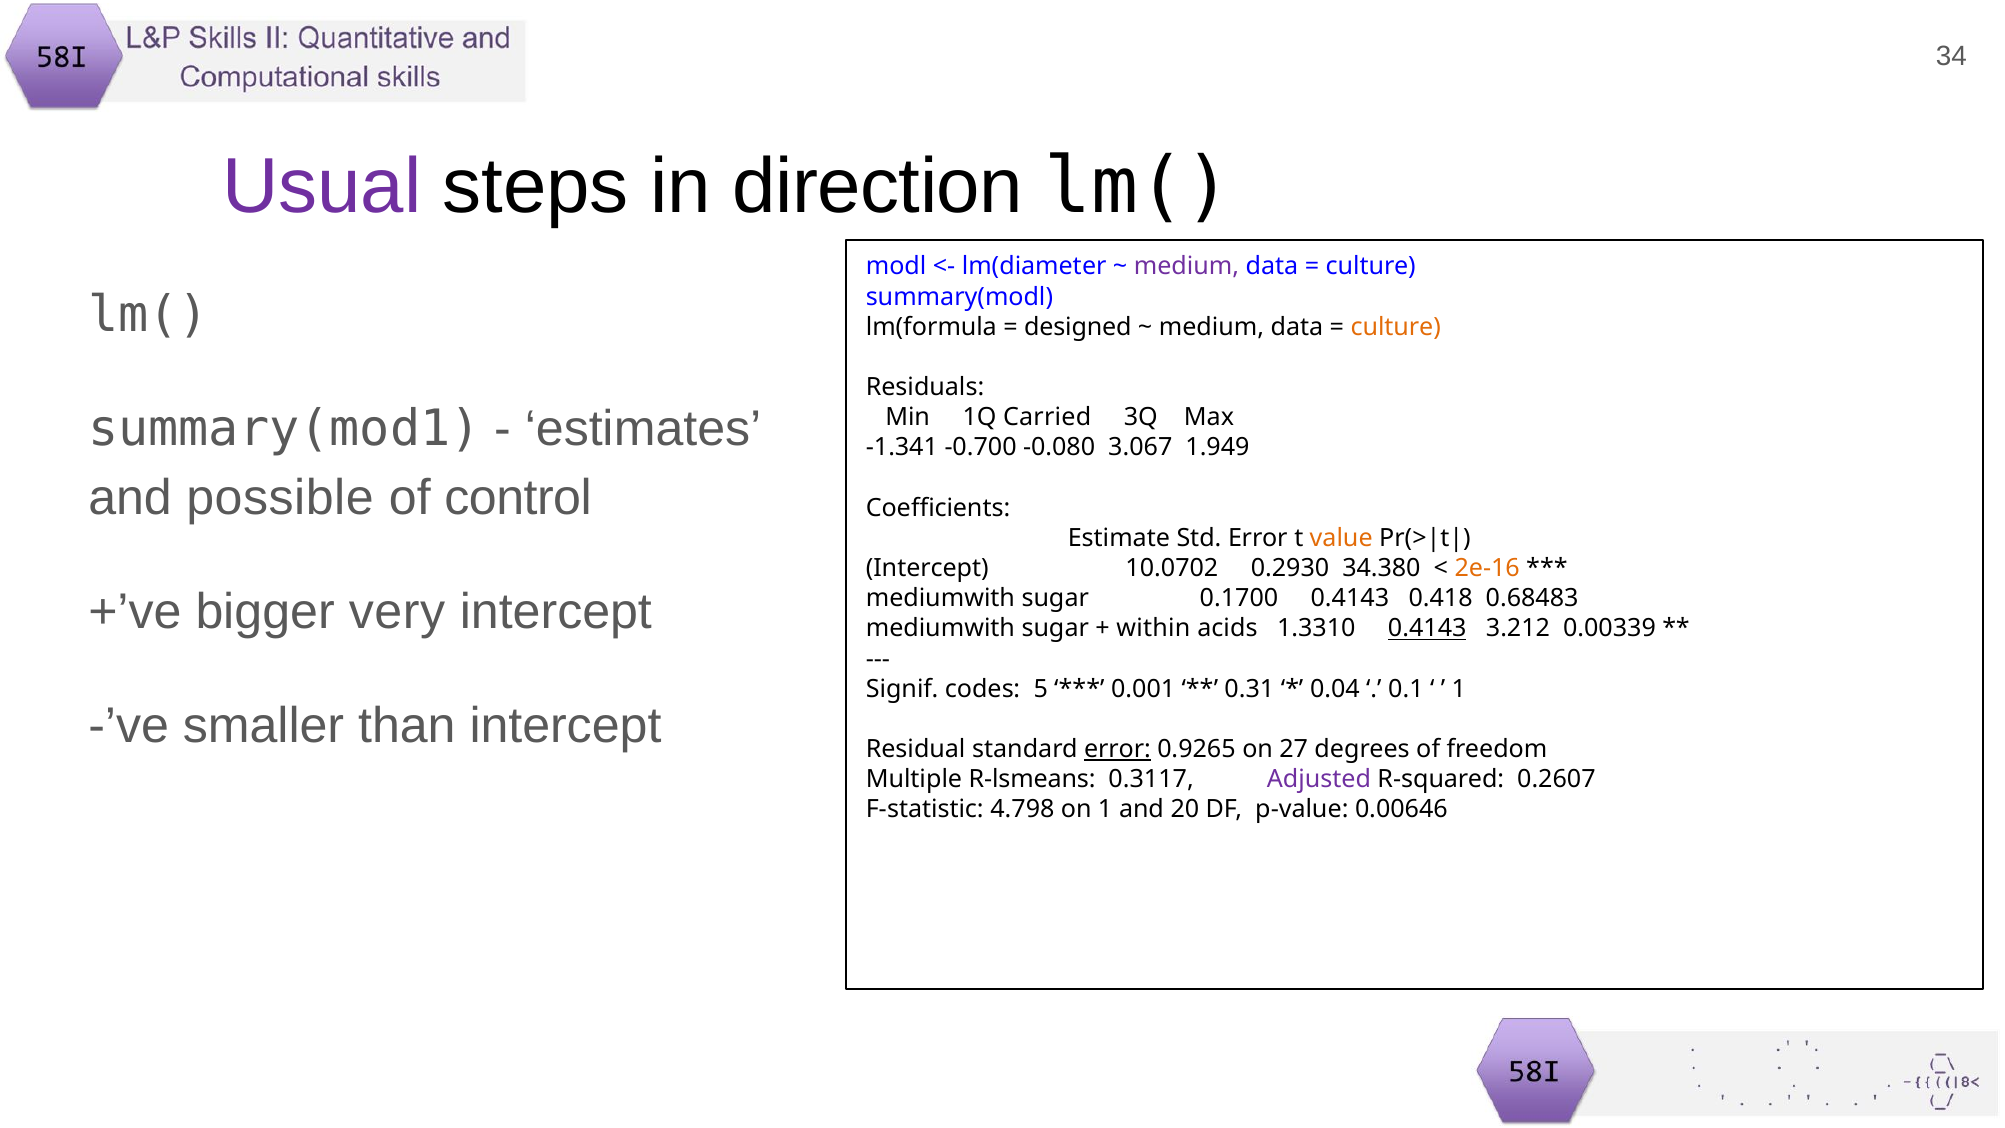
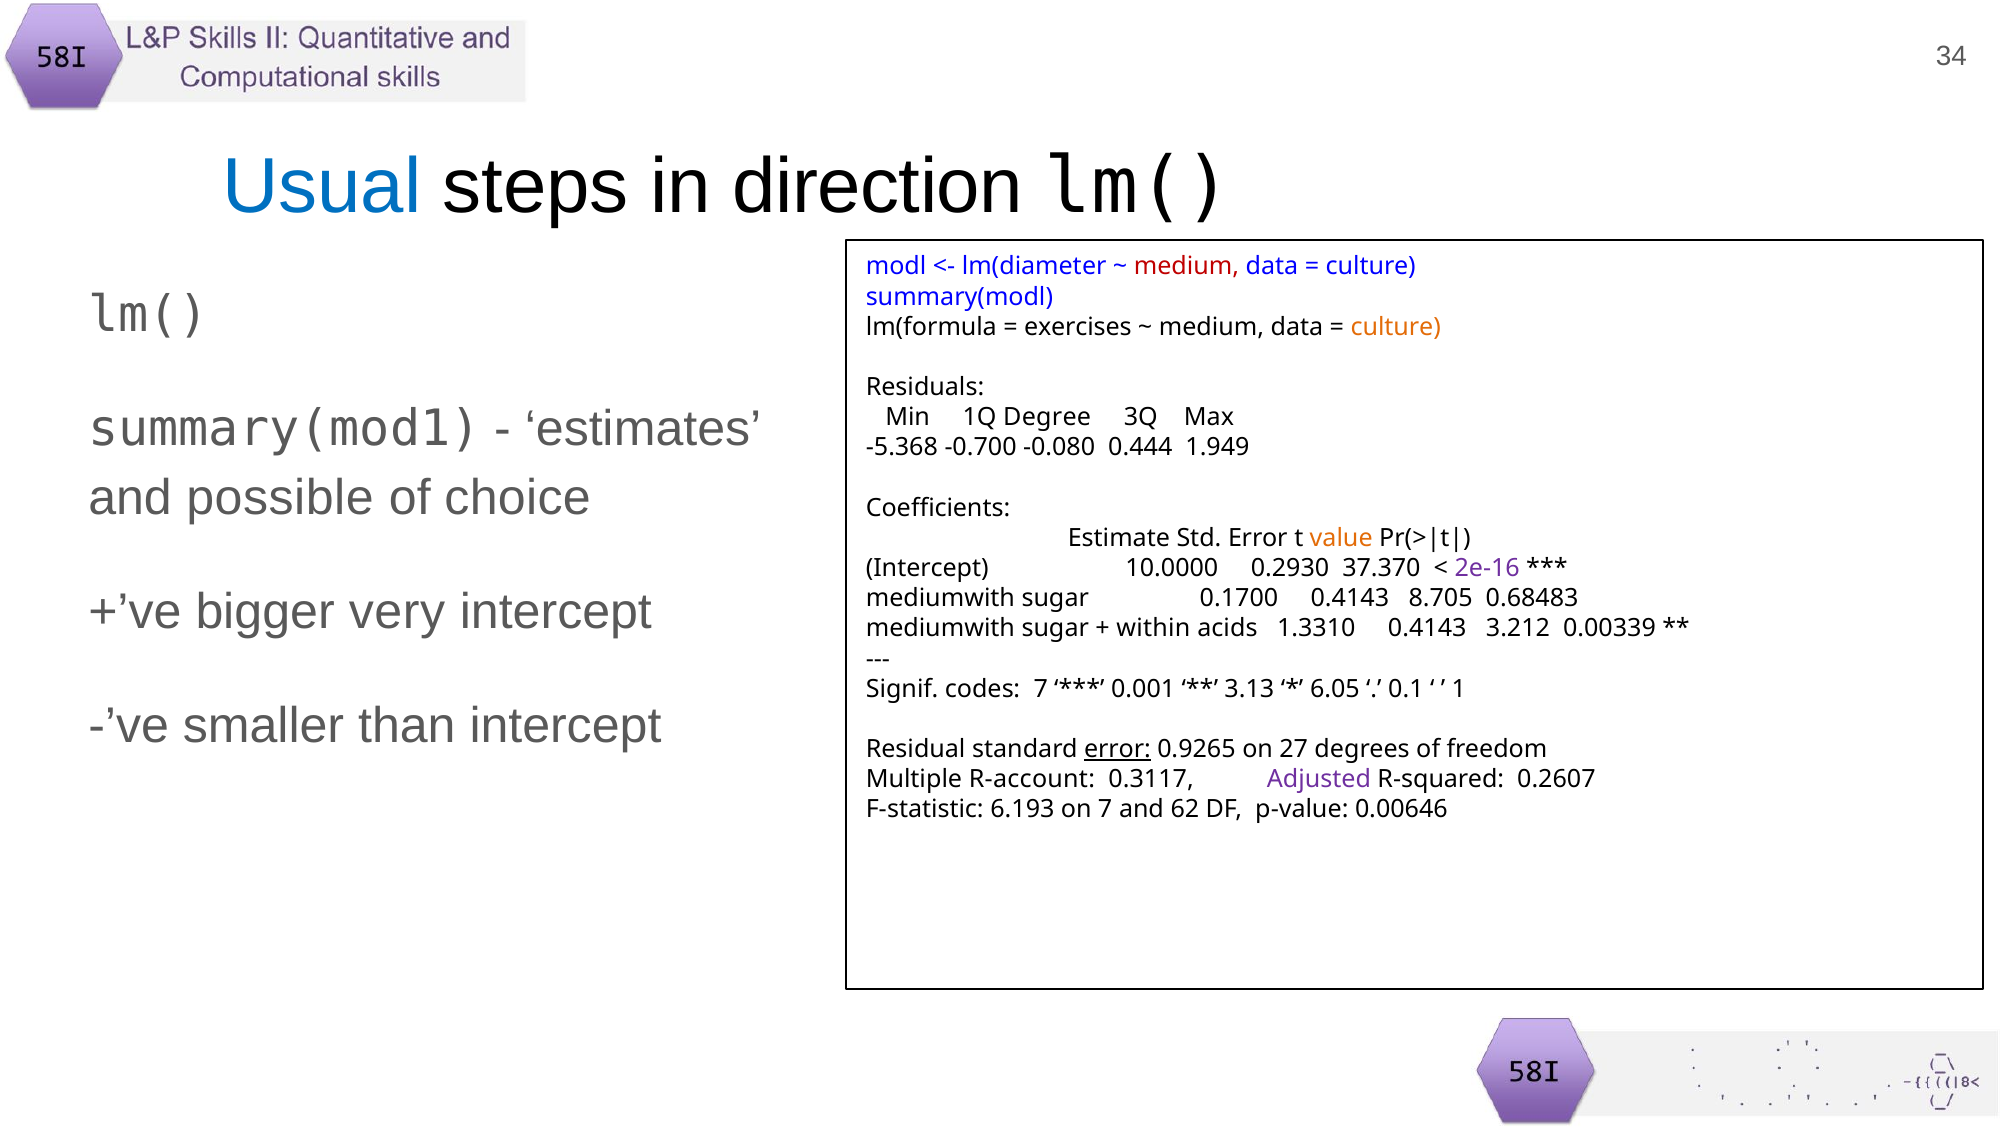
Usual colour: purple -> blue
medium at (1186, 267) colour: purple -> red
designed: designed -> exercises
Carried: Carried -> Degree
-1.341: -1.341 -> -5.368
3.067: 3.067 -> 0.444
control: control -> choice
10.0702: 10.0702 -> 10.0000
34.380: 34.380 -> 37.370
2e-16 colour: orange -> purple
0.418: 0.418 -> 8.705
0.4143 at (1427, 629) underline: present -> none
codes 5: 5 -> 7
0.31: 0.31 -> 3.13
0.04: 0.04 -> 6.05
R-lsmeans: R-lsmeans -> R-account
4.798: 4.798 -> 6.193
on 1: 1 -> 7
20: 20 -> 62
